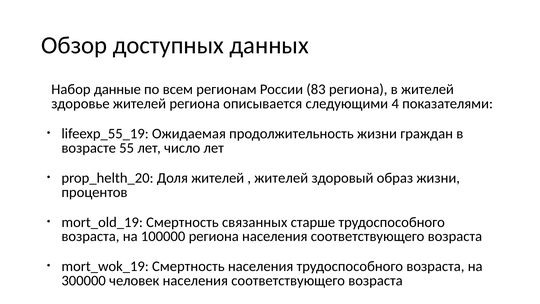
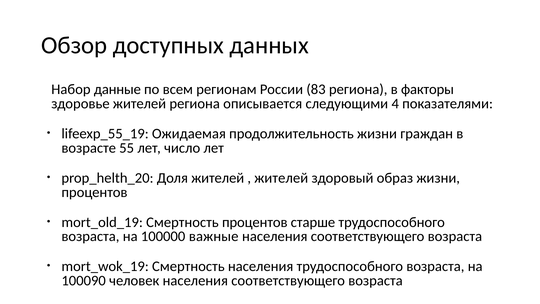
в жителей: жителей -> факторы
Смертность связанных: связанных -> процентов
100000 региона: региона -> важные
300000: 300000 -> 100090
